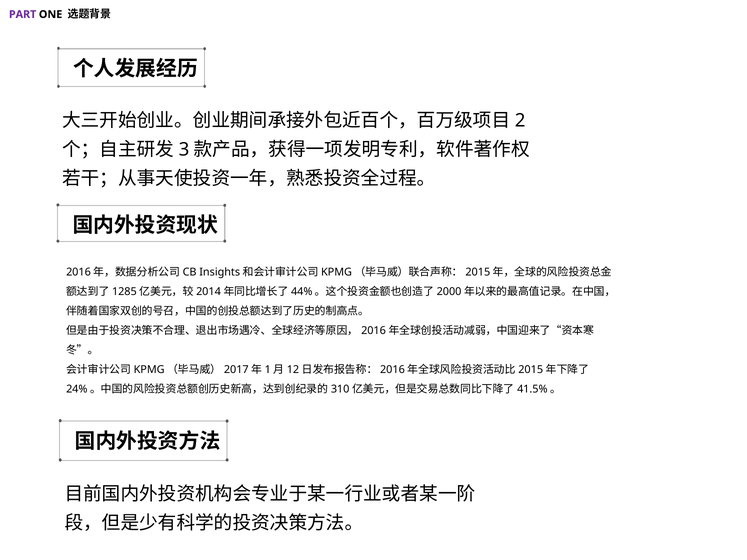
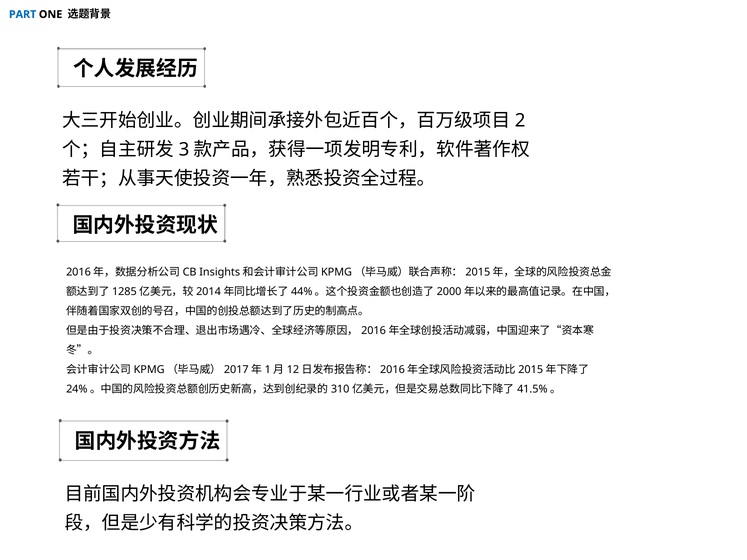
PART colour: purple -> blue
